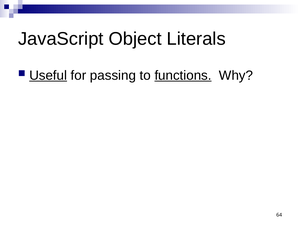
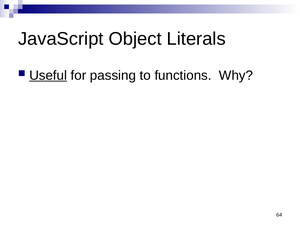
functions underline: present -> none
